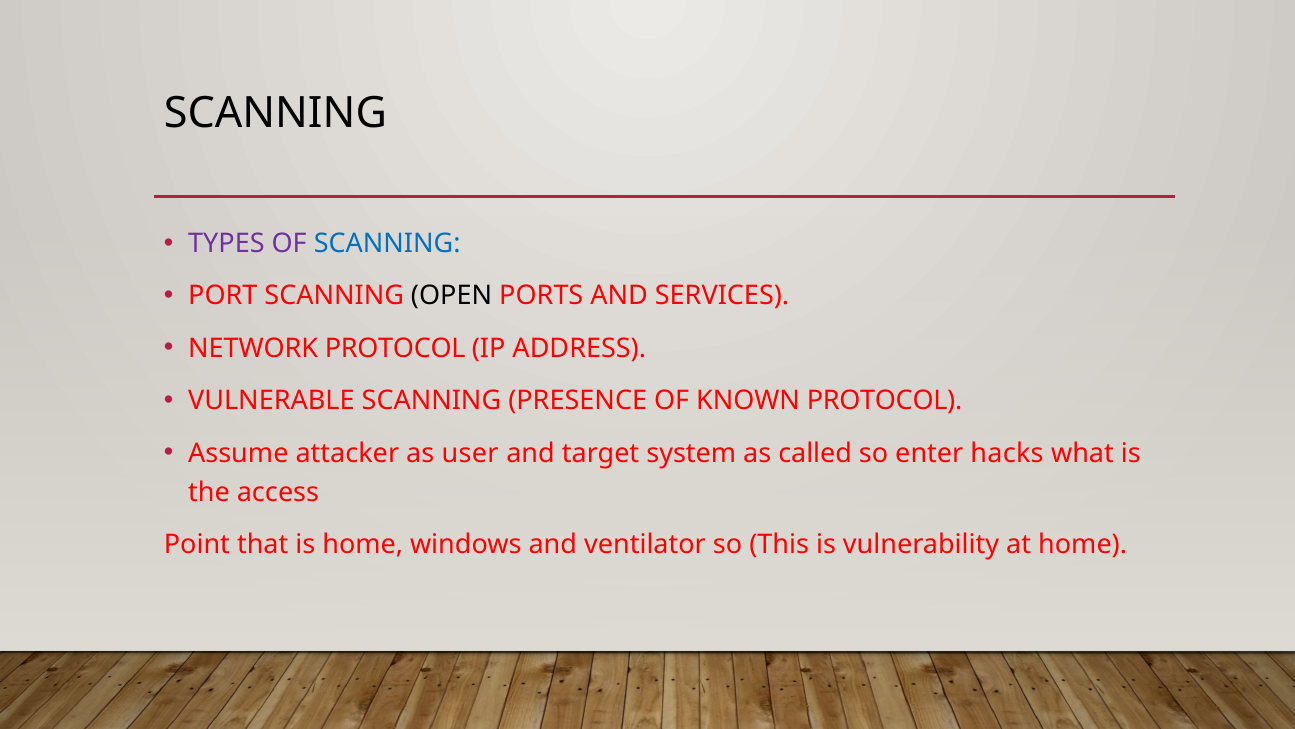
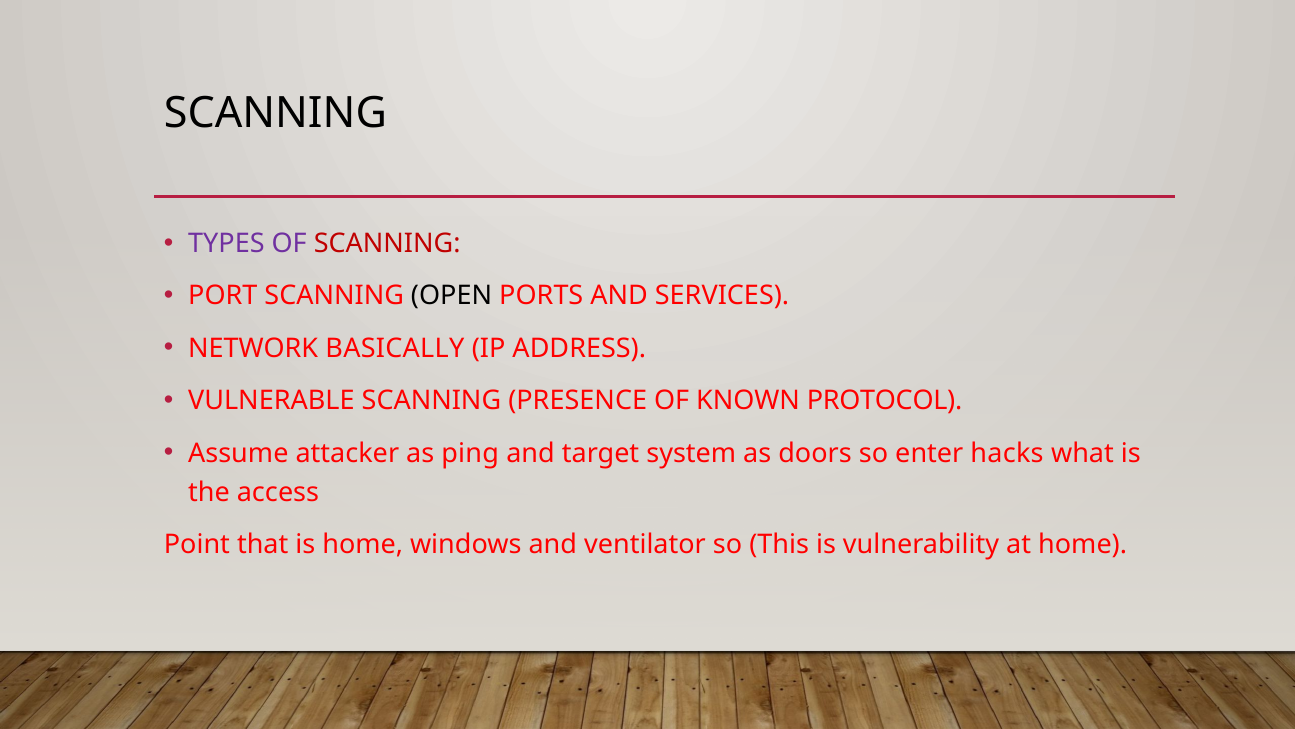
SCANNING at (387, 243) colour: blue -> red
NETWORK PROTOCOL: PROTOCOL -> BASICALLY
user: user -> ping
called: called -> doors
